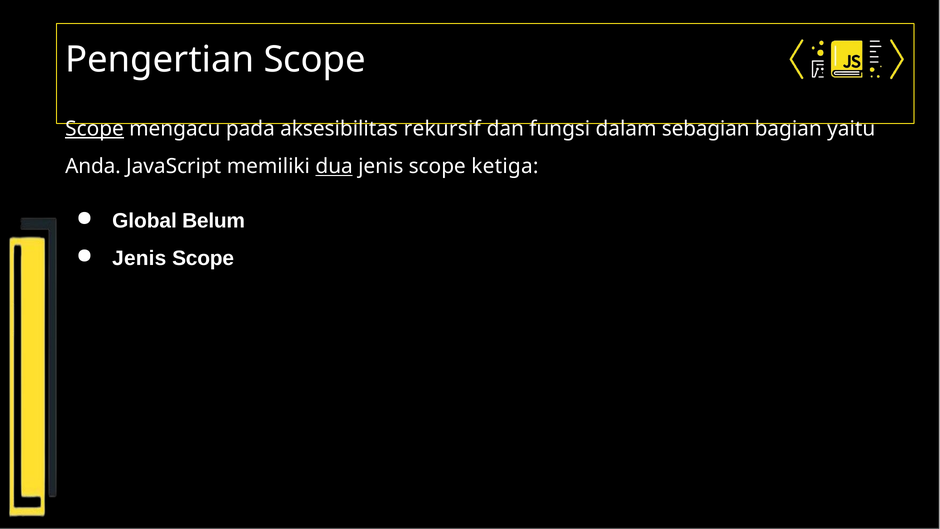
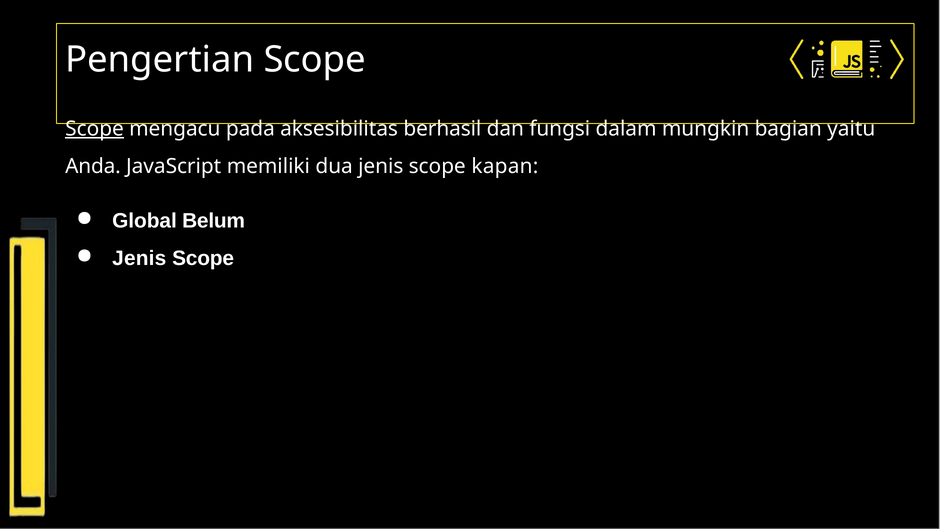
rekursif: rekursif -> berhasil
sebagian: sebagian -> mungkin
dua underline: present -> none
ketiga: ketiga -> kapan
